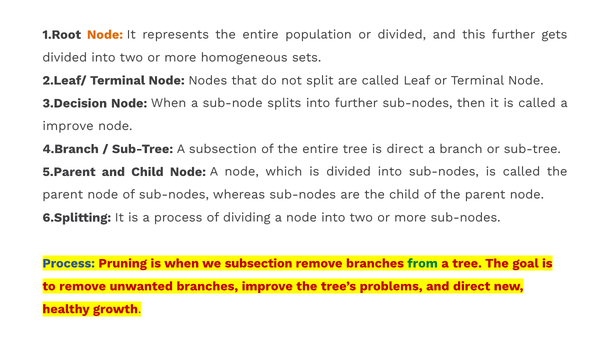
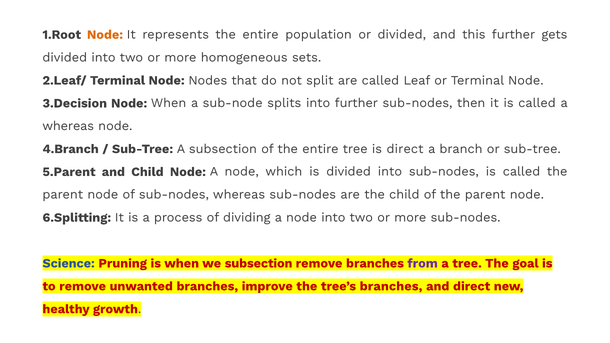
improve at (68, 126): improve -> whereas
Process at (69, 263): Process -> Science
from colour: green -> purple
tree’s problems: problems -> branches
